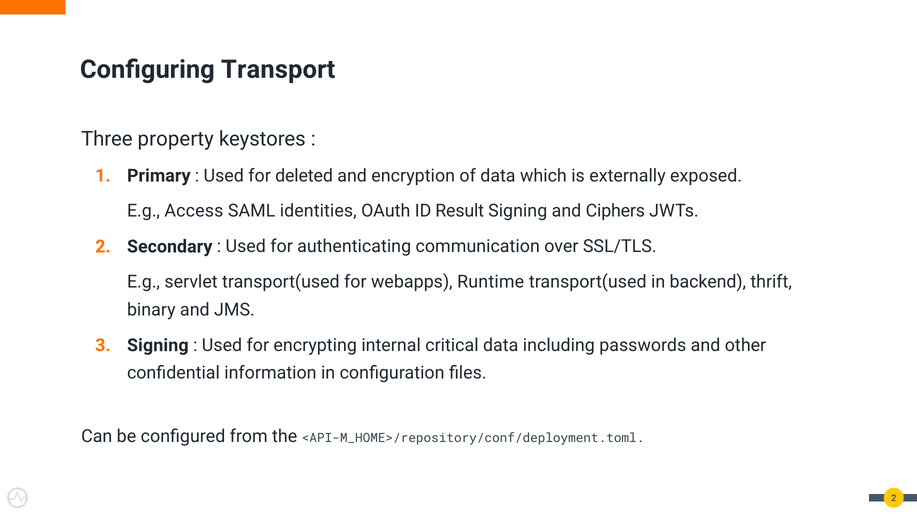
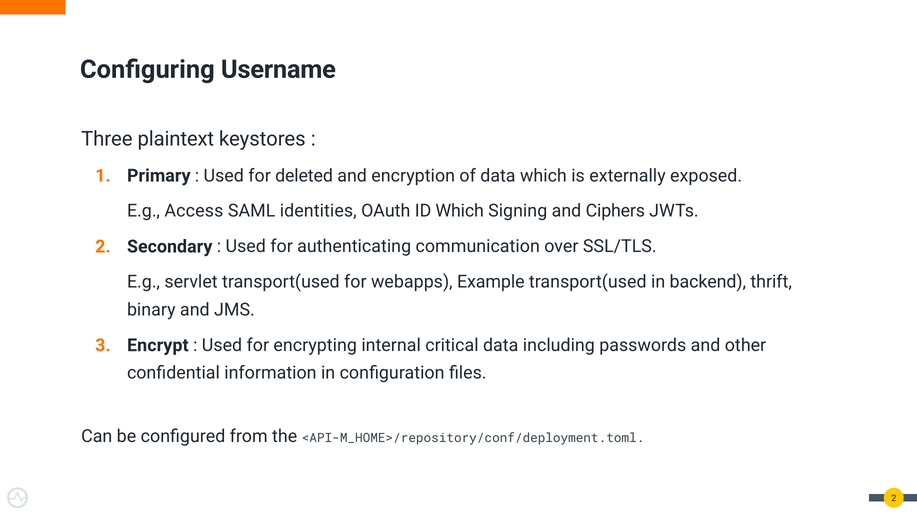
Transport: Transport -> Username
property: property -> plaintext
ID Result: Result -> Which
Runtime: Runtime -> Example
Signing at (158, 345): Signing -> Encrypt
